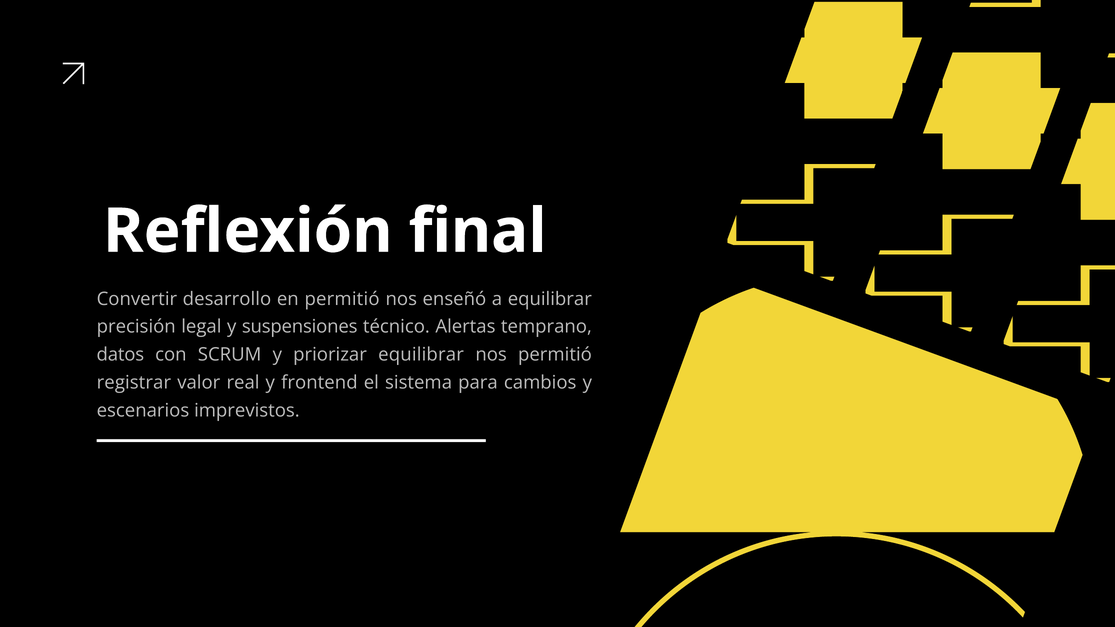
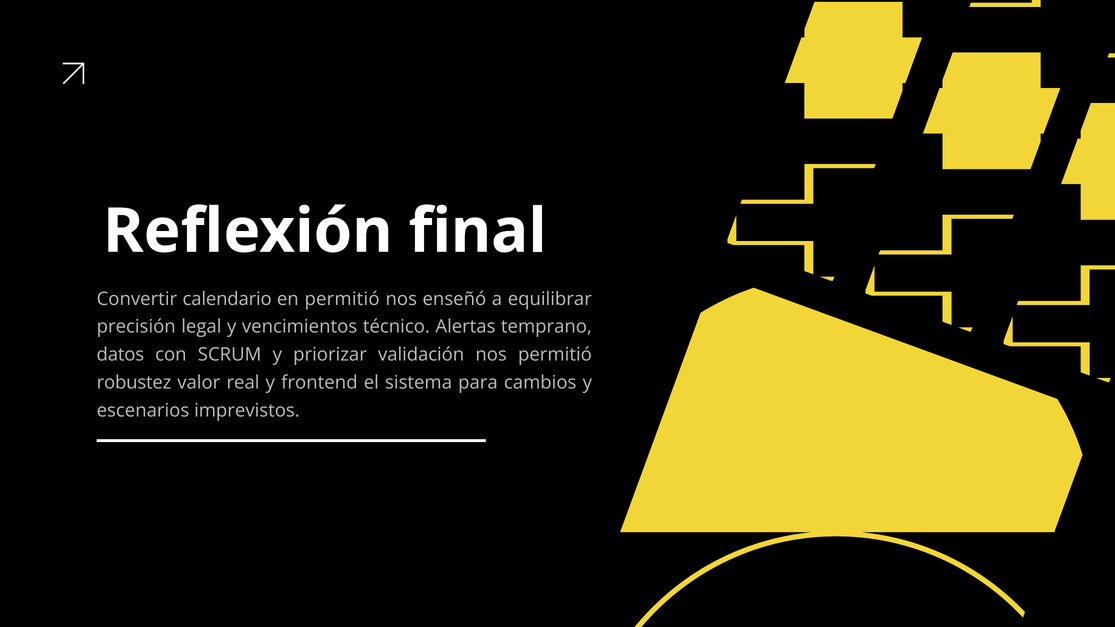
desarrollo: desarrollo -> calendario
suspensiones: suspensiones -> vencimientos
priorizar equilibrar: equilibrar -> validación
registrar: registrar -> robustez
